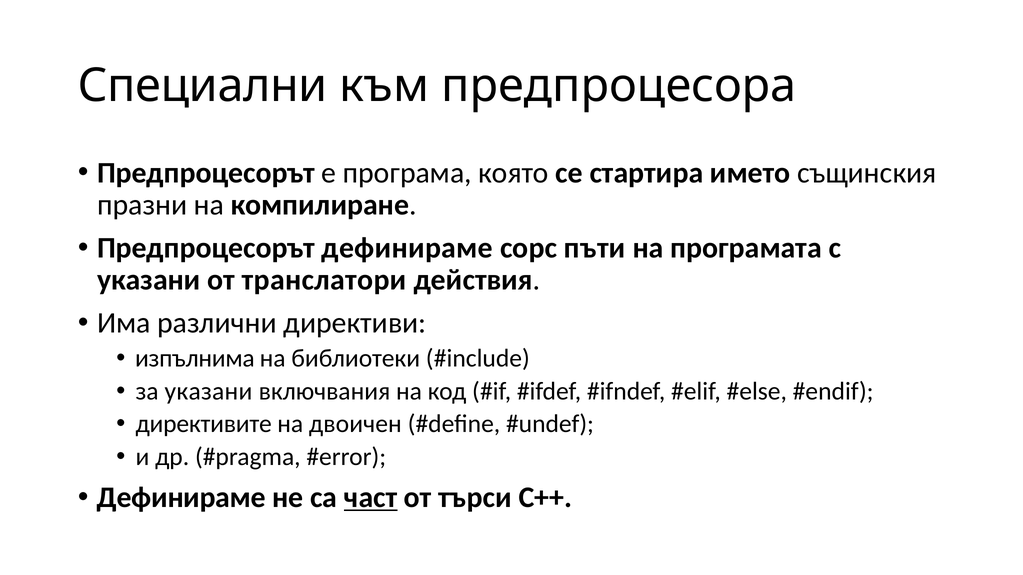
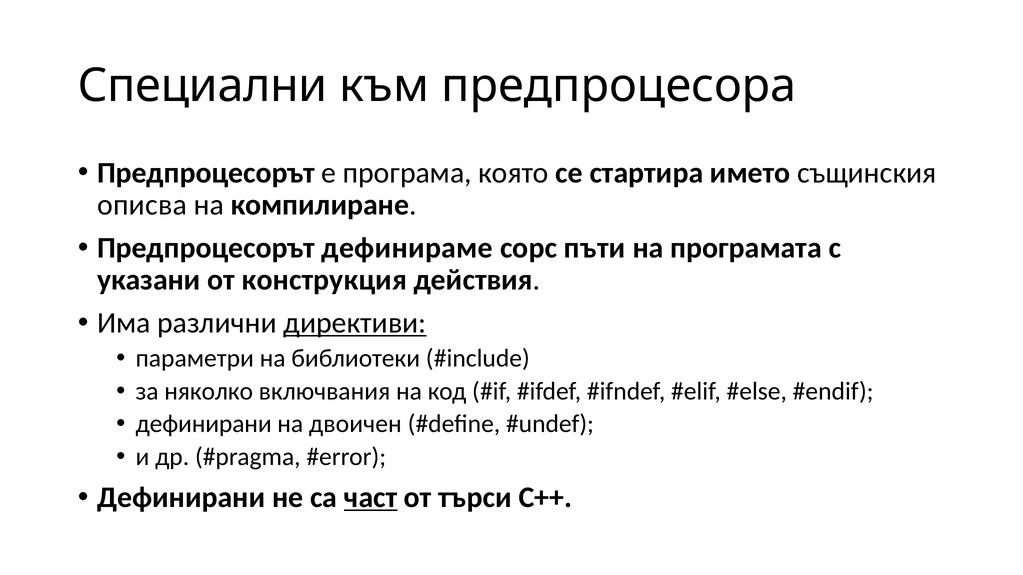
празни: празни -> описва
транслатори: транслатори -> конструкция
директиви underline: none -> present
изпълнима: изпълнима -> параметри
за указани: указани -> няколко
директивите at (204, 424): директивите -> дефинирани
Дефинираме at (181, 498): Дефинираме -> Дефинирани
